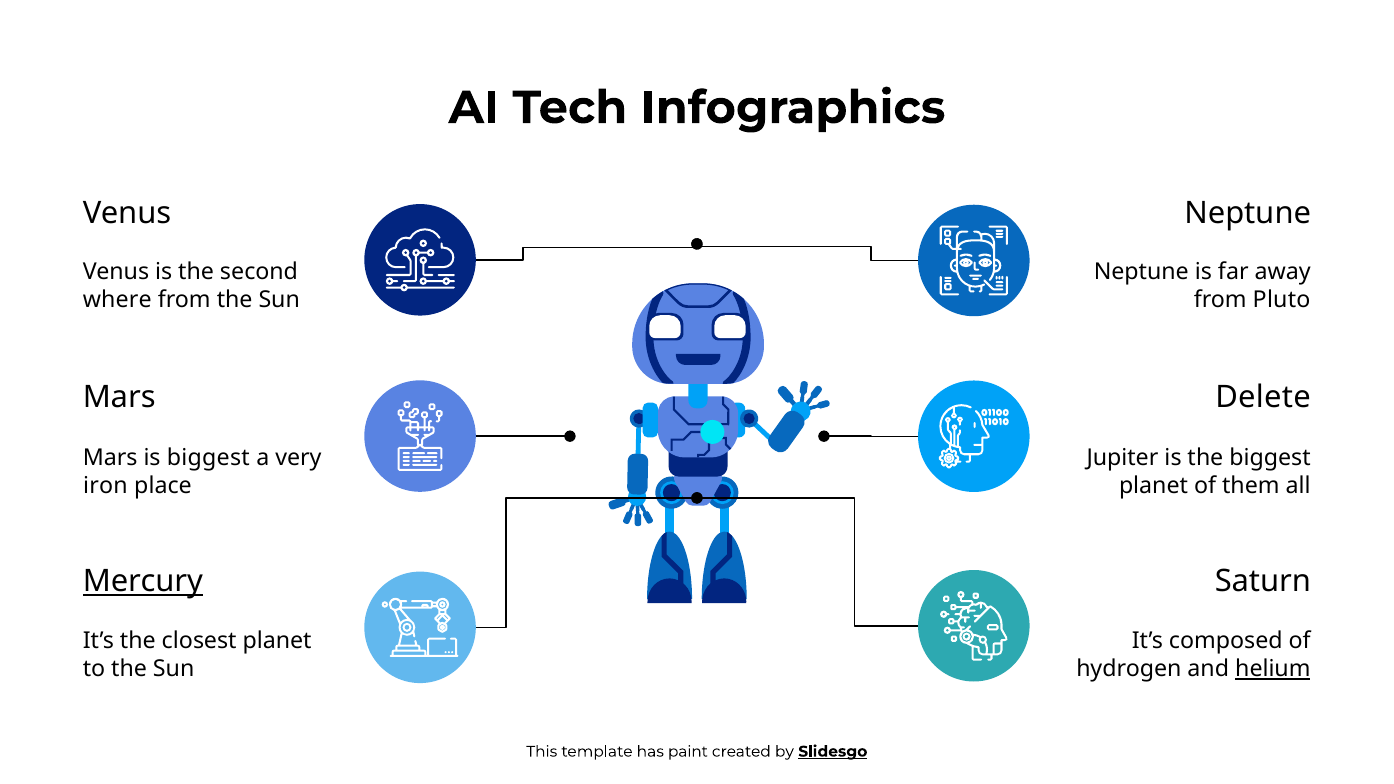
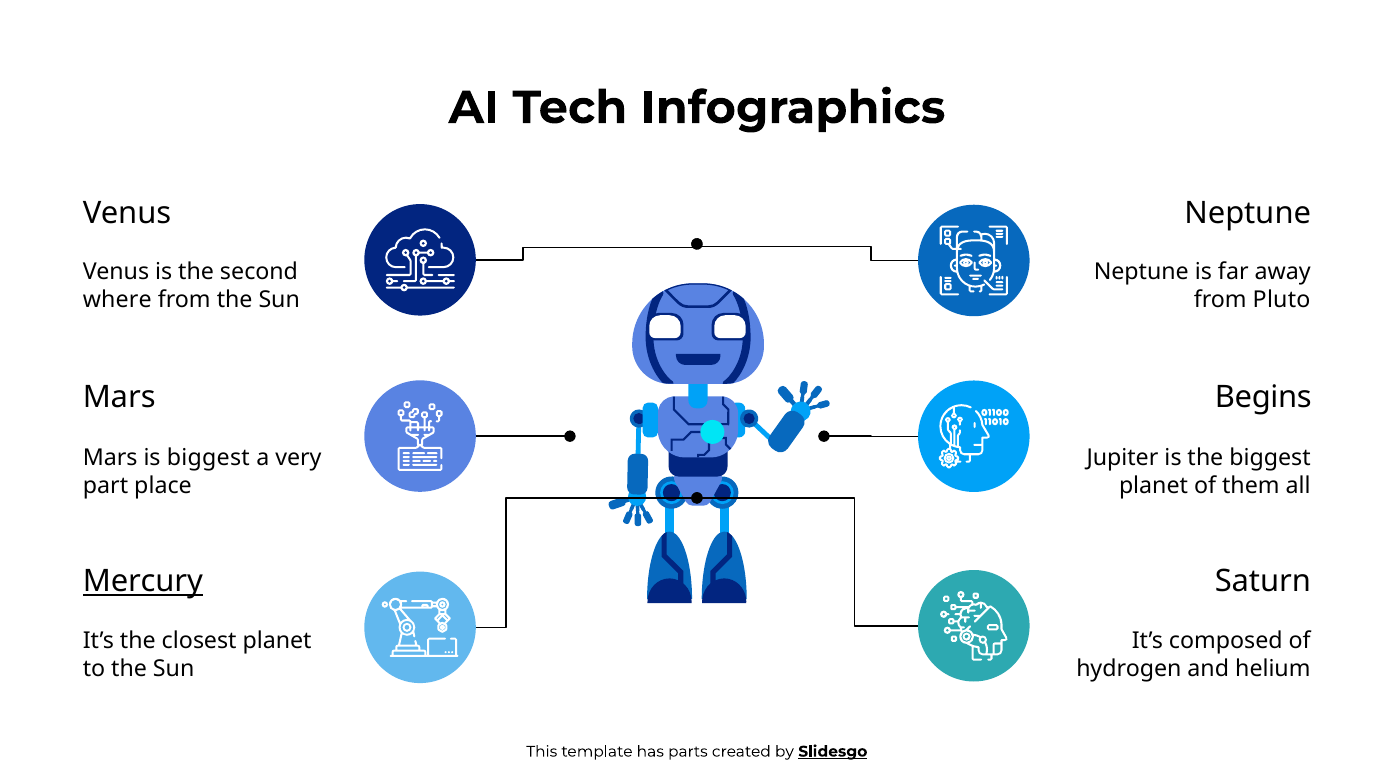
Delete: Delete -> Begins
iron: iron -> part
helium underline: present -> none
paint: paint -> parts
